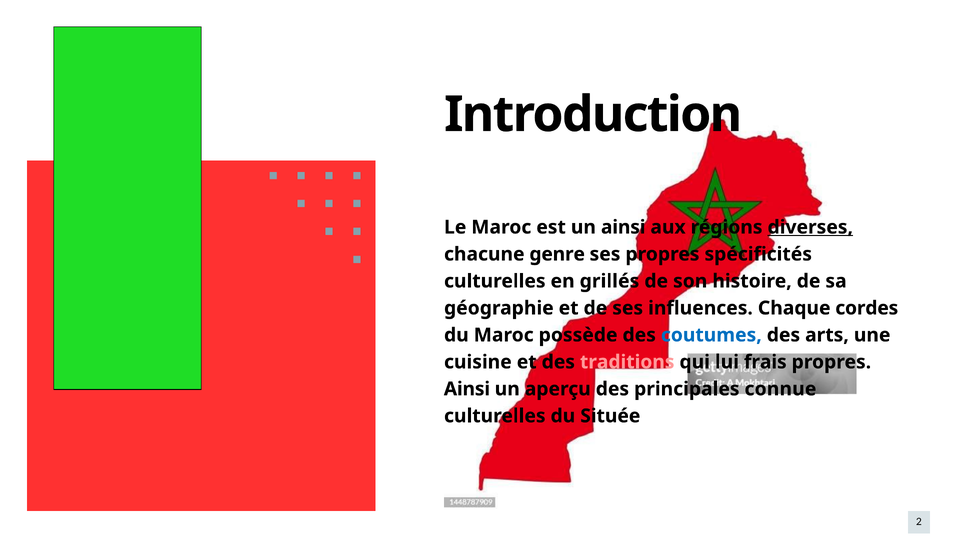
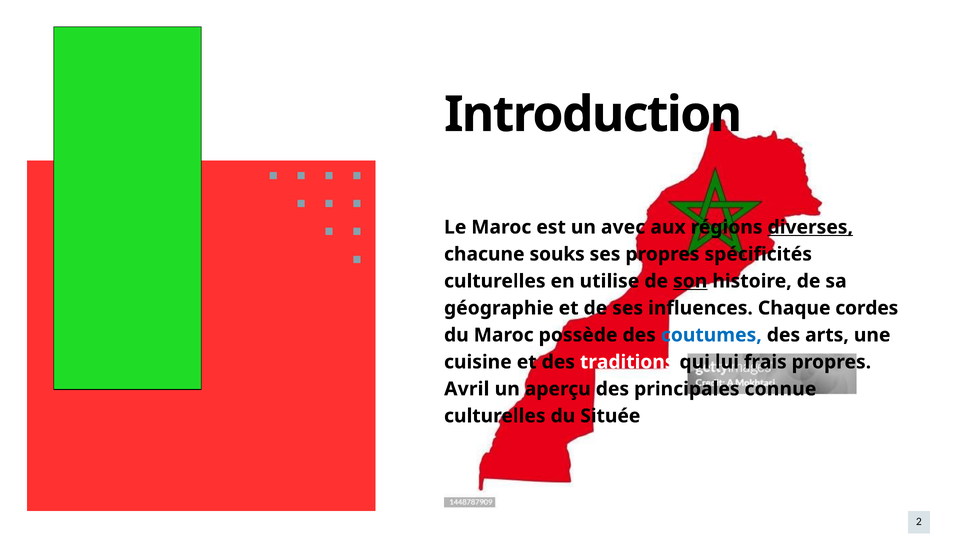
un ainsi: ainsi -> avec
genre: genre -> souks
grillés: grillés -> utilise
son underline: none -> present
traditions colour: pink -> white
Ainsi at (467, 389): Ainsi -> Avril
